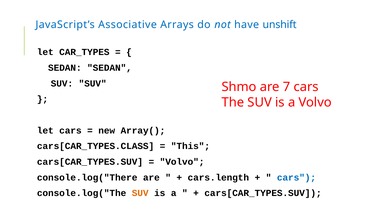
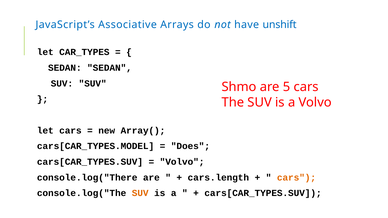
7: 7 -> 5
cars[CAR_TYPES.CLASS: cars[CAR_TYPES.CLASS -> cars[CAR_TYPES.MODEL
This: This -> Does
cars at (296, 178) colour: blue -> orange
